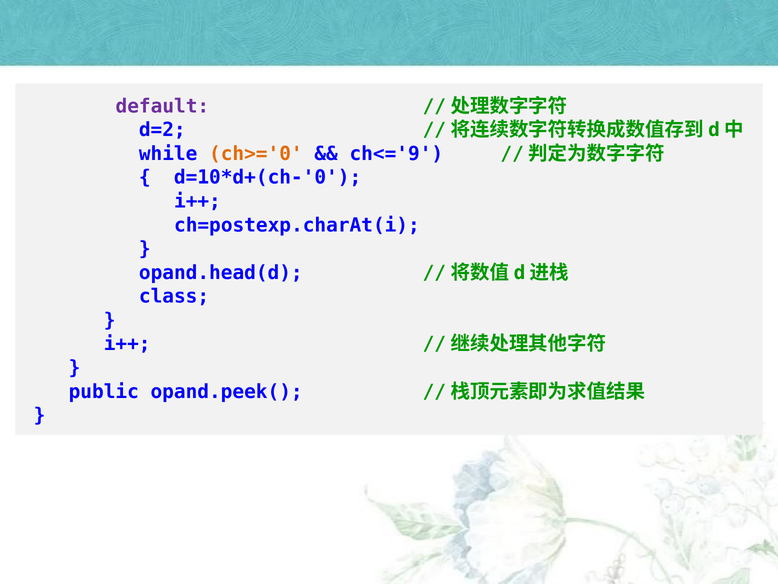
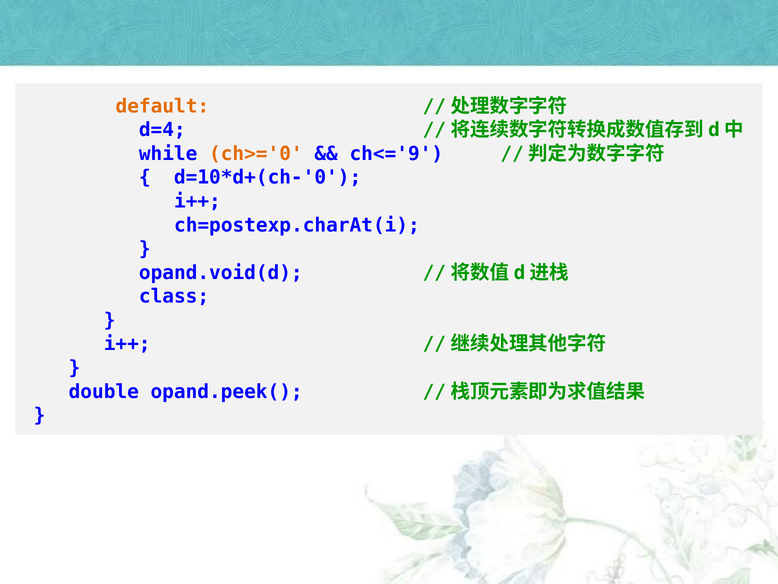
default colour: purple -> orange
d=2: d=2 -> d=4
opand.head(d: opand.head(d -> opand.void(d
public: public -> double
